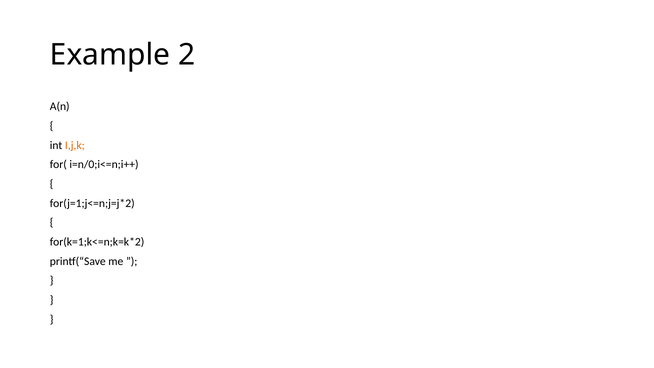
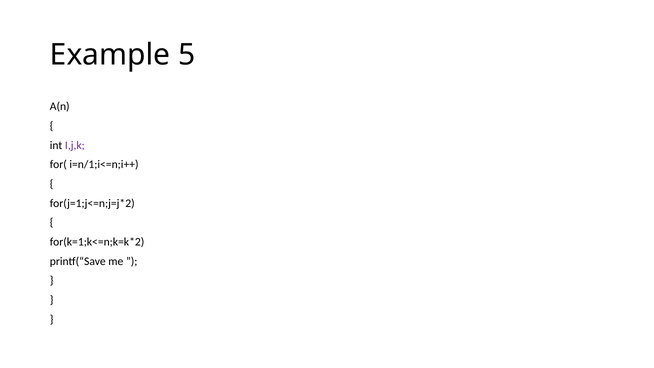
2: 2 -> 5
I,j,k colour: orange -> purple
i=n/0;i<=n;i++: i=n/0;i<=n;i++ -> i=n/1;i<=n;i++
